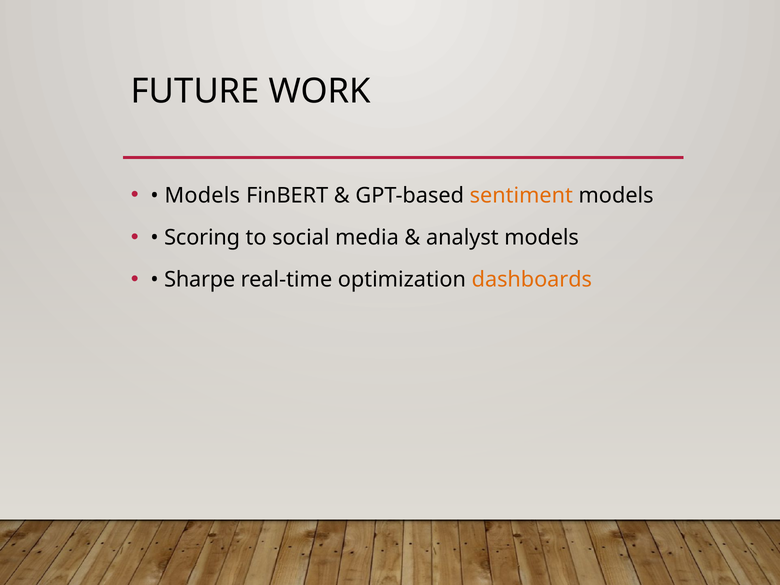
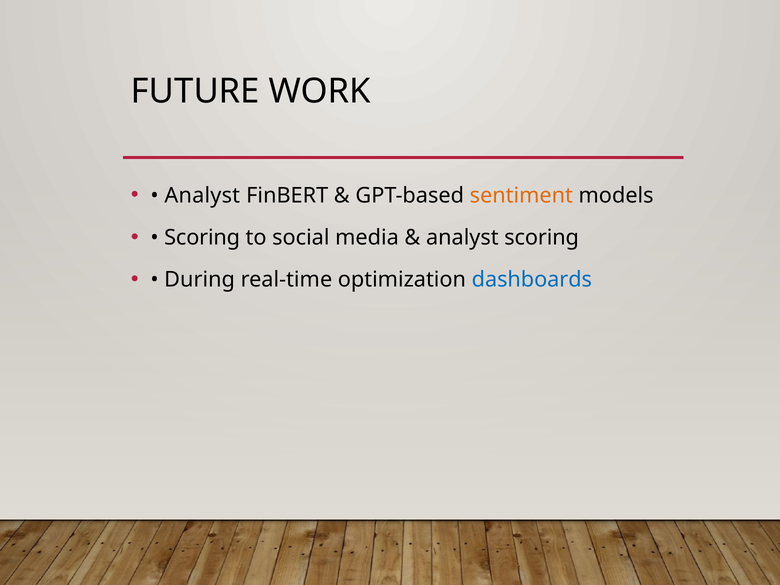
Models at (202, 196): Models -> Analyst
analyst models: models -> scoring
Sharpe: Sharpe -> During
dashboards colour: orange -> blue
